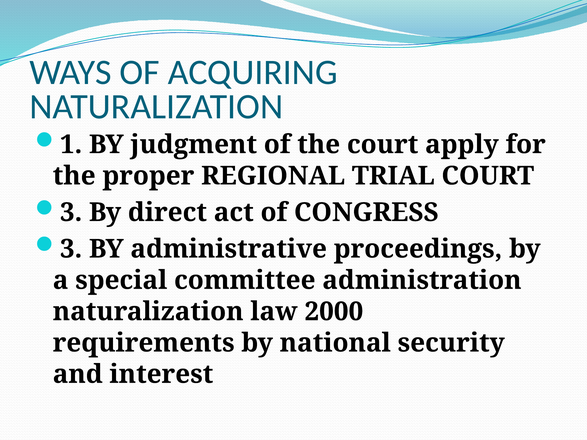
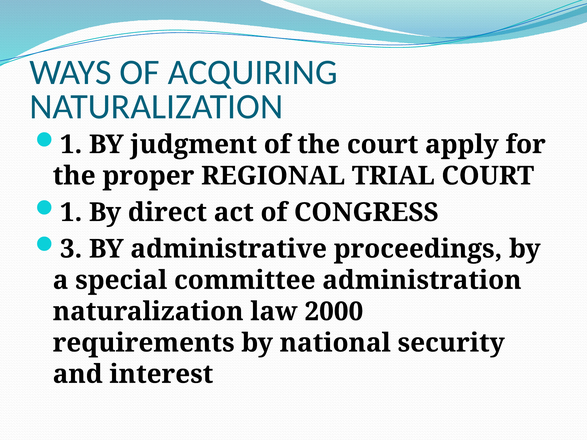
3 at (71, 213): 3 -> 1
